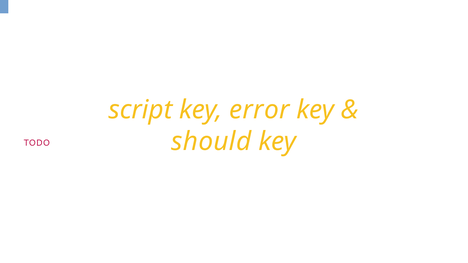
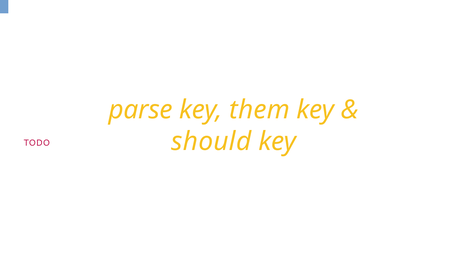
script: script -> parse
error: error -> them
